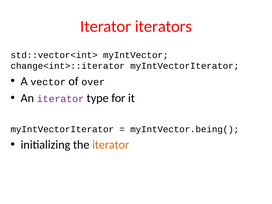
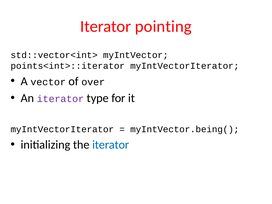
iterators: iterators -> pointing
change<int>::iterator: change<int>::iterator -> points<int>::iterator
iterator at (111, 145) colour: orange -> blue
